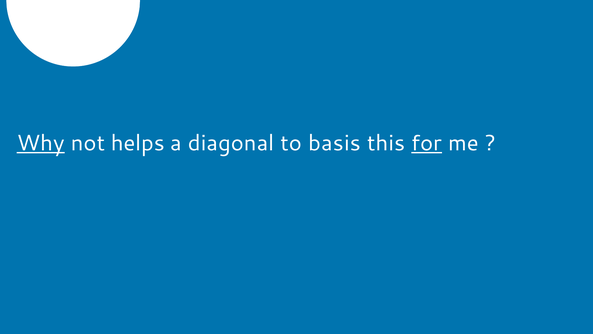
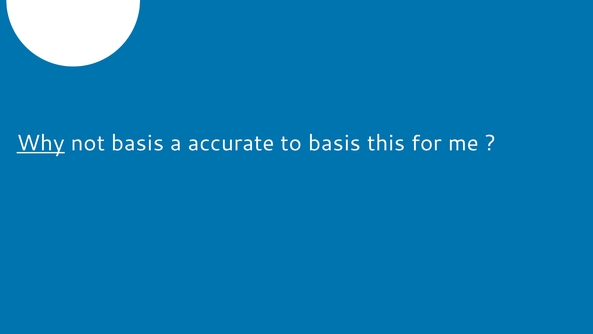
not helps: helps -> basis
diagonal: diagonal -> accurate
for underline: present -> none
